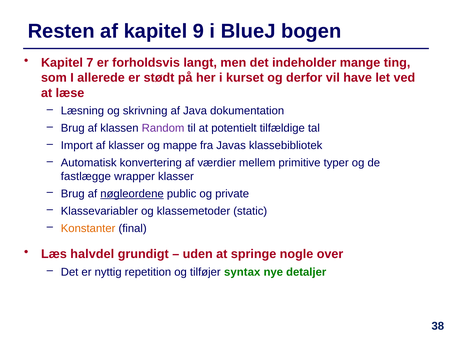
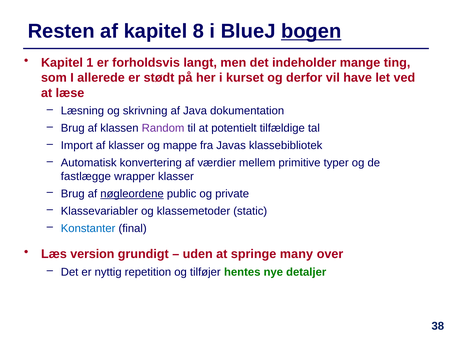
9: 9 -> 8
bogen underline: none -> present
7: 7 -> 1
Konstanter colour: orange -> blue
halvdel: halvdel -> version
nogle: nogle -> many
syntax: syntax -> hentes
